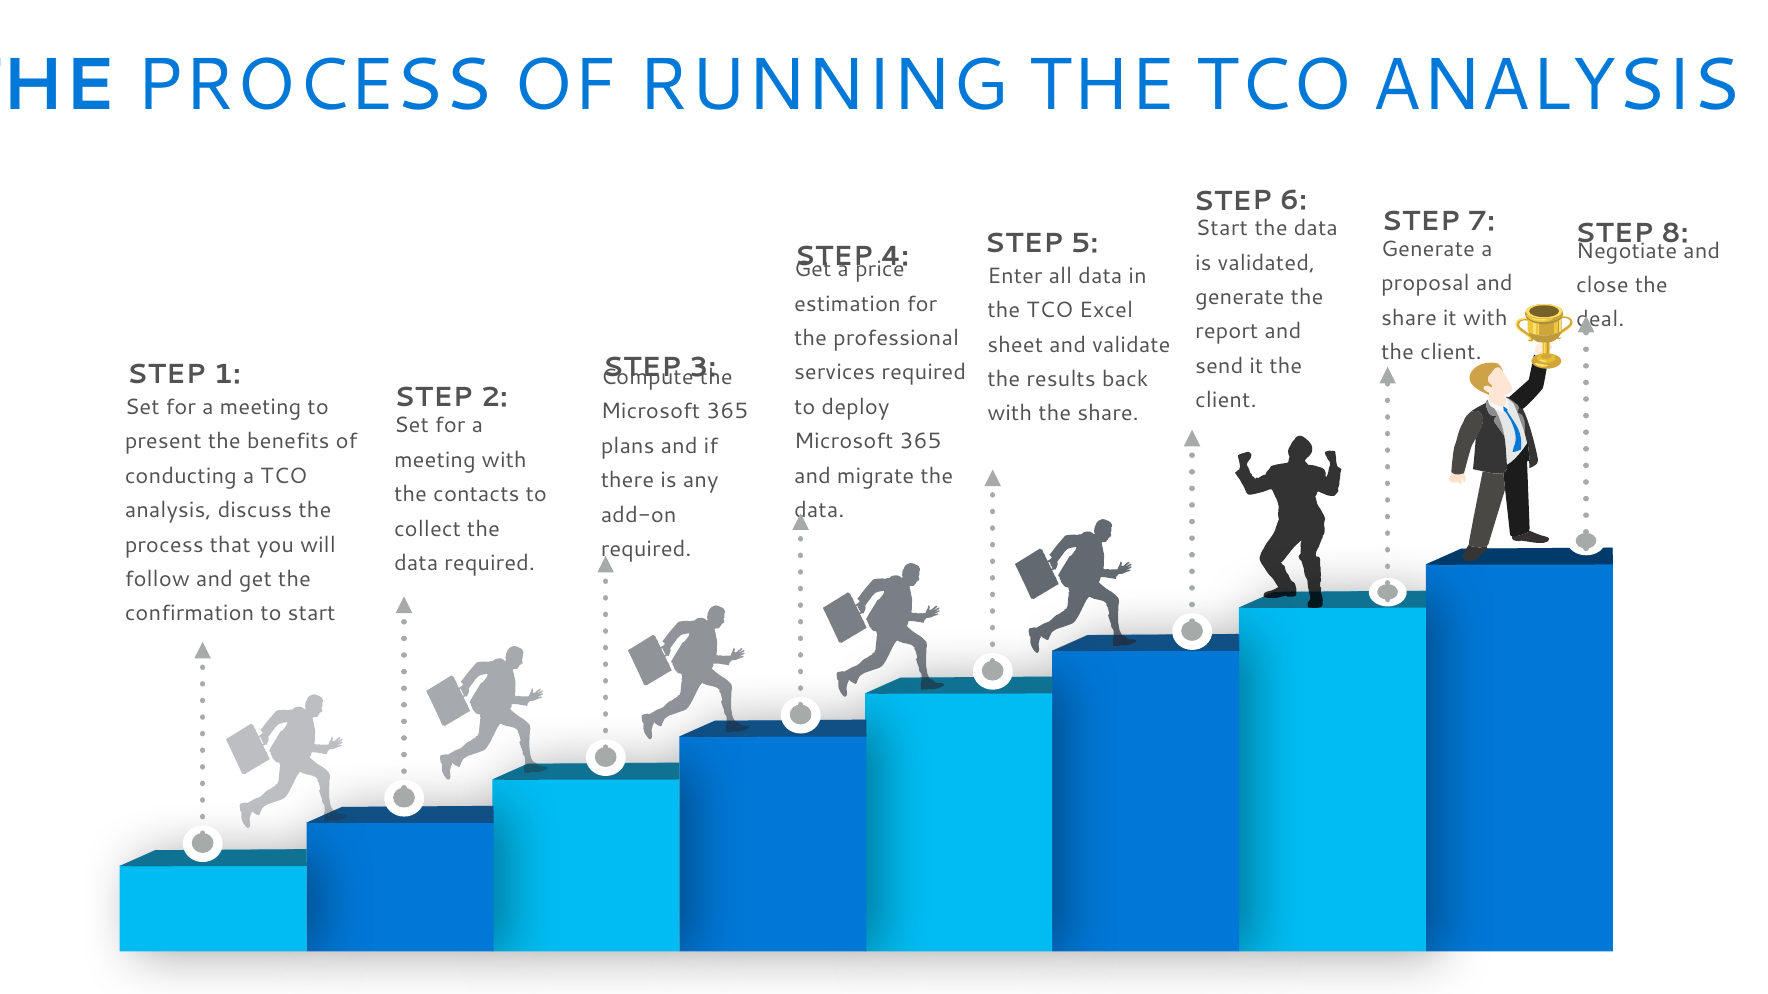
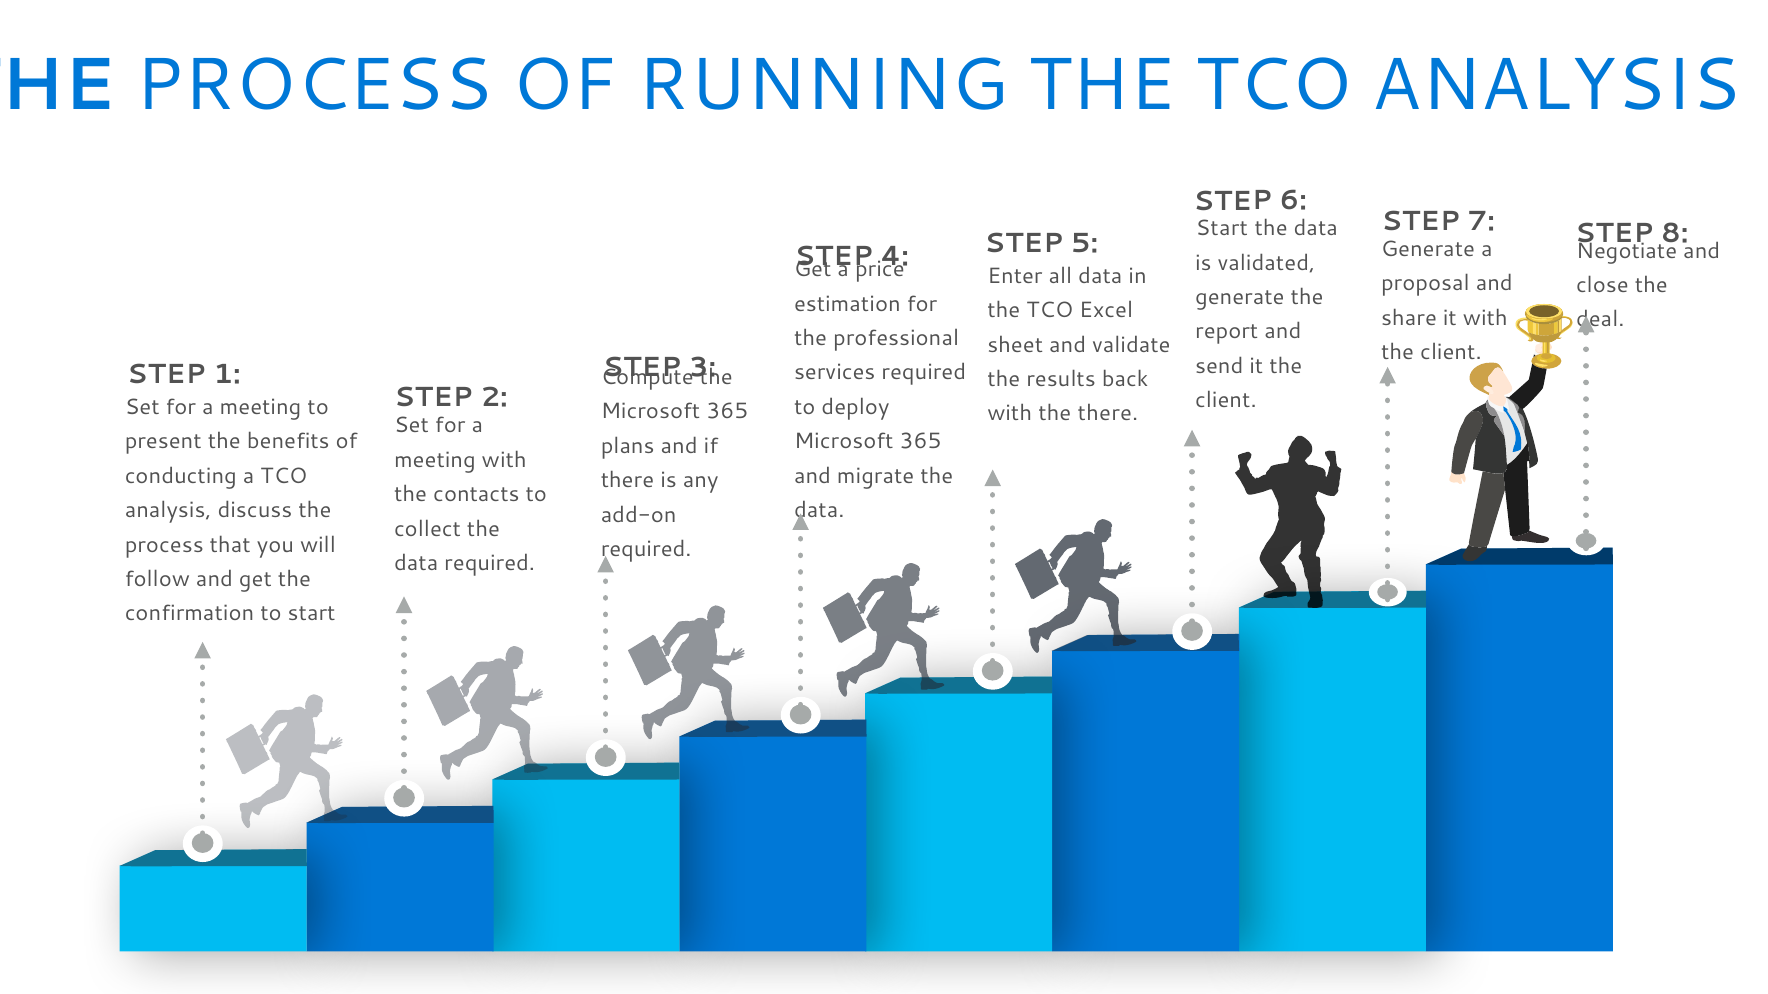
the share: share -> there
